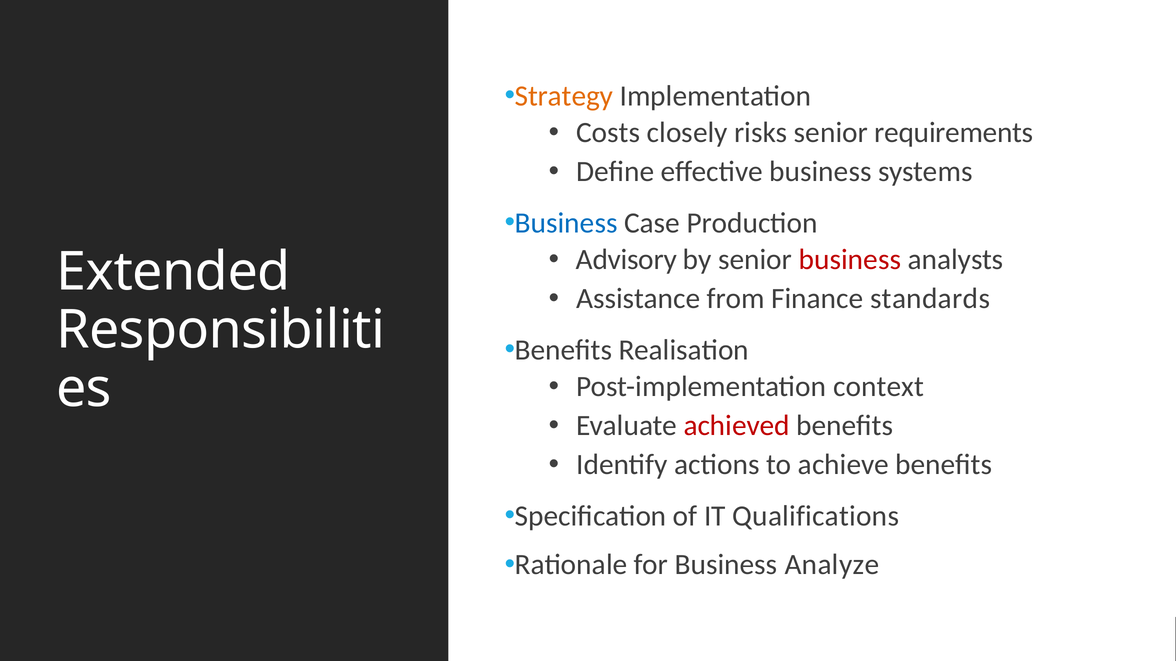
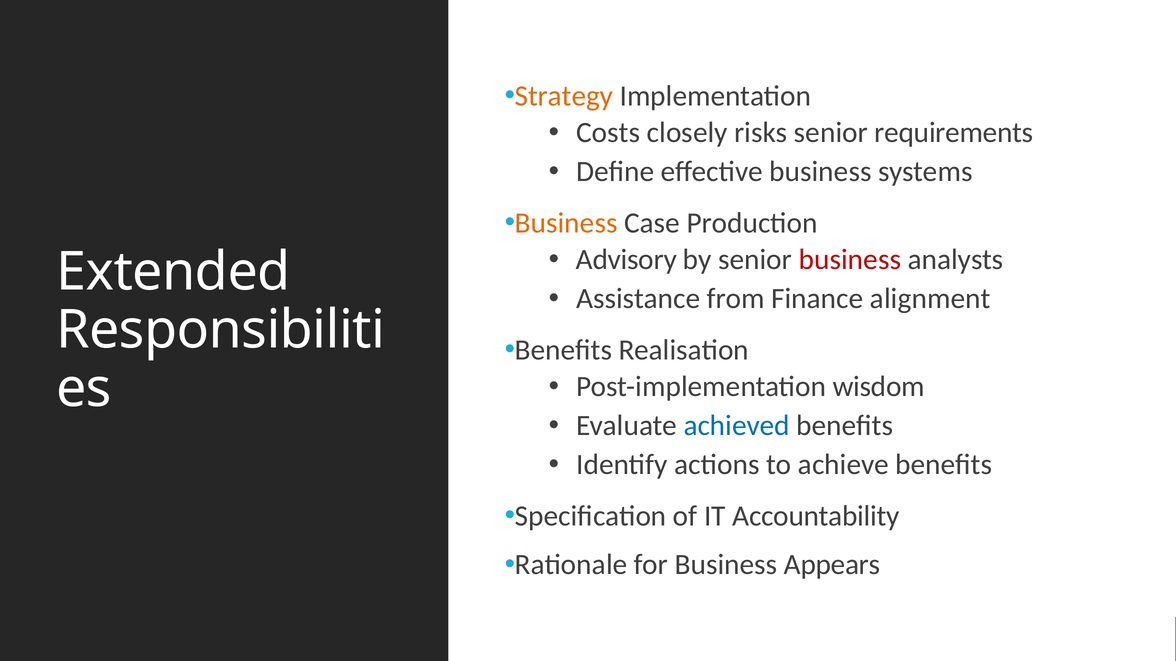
Business at (566, 223) colour: blue -> orange
standards: standards -> alignment
context: context -> wisdom
achieved colour: red -> blue
Qualifications: Qualifications -> Accountability
Analyze: Analyze -> Appears
